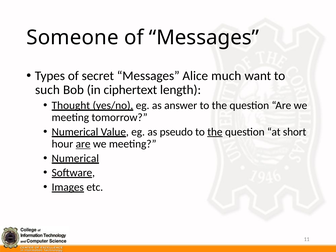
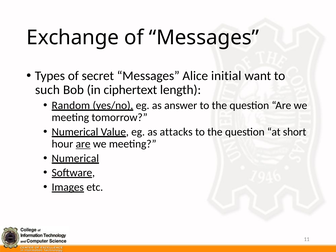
Someone: Someone -> Exchange
much: much -> initial
Thought: Thought -> Random
pseudo: pseudo -> attacks
the at (215, 132) underline: present -> none
